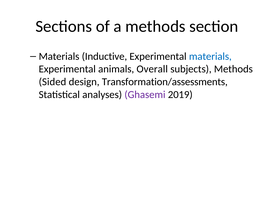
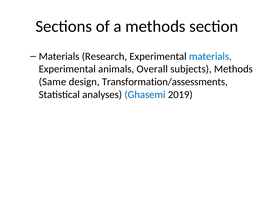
Inductive: Inductive -> Research
Sided: Sided -> Same
Ghasemi colour: purple -> blue
